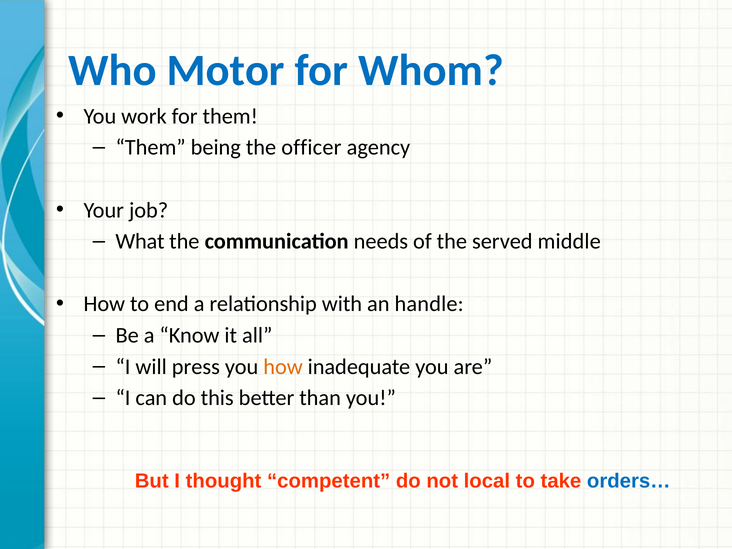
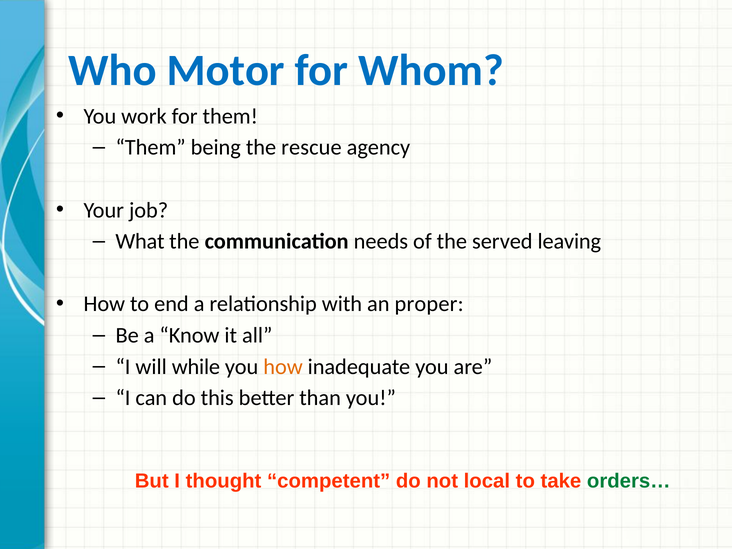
officer: officer -> rescue
middle: middle -> leaving
handle: handle -> proper
press: press -> while
orders… colour: blue -> green
